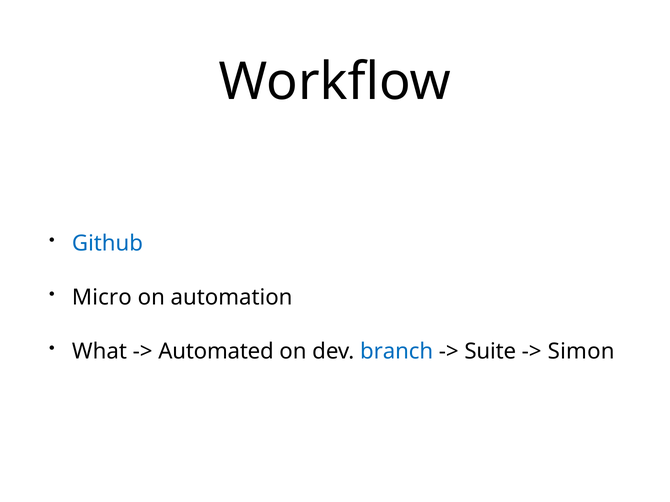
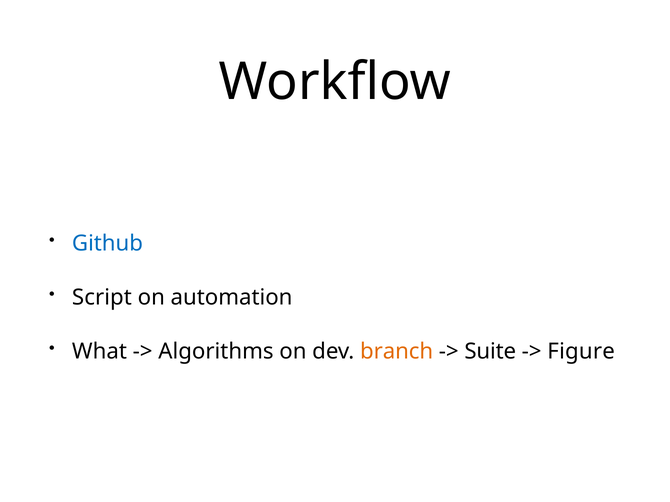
Micro: Micro -> Script
Automated: Automated -> Algorithms
branch colour: blue -> orange
Simon: Simon -> Figure
